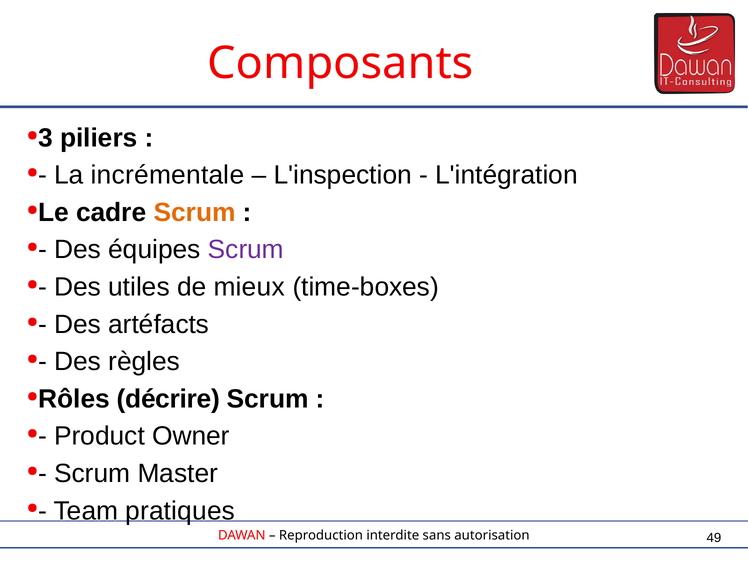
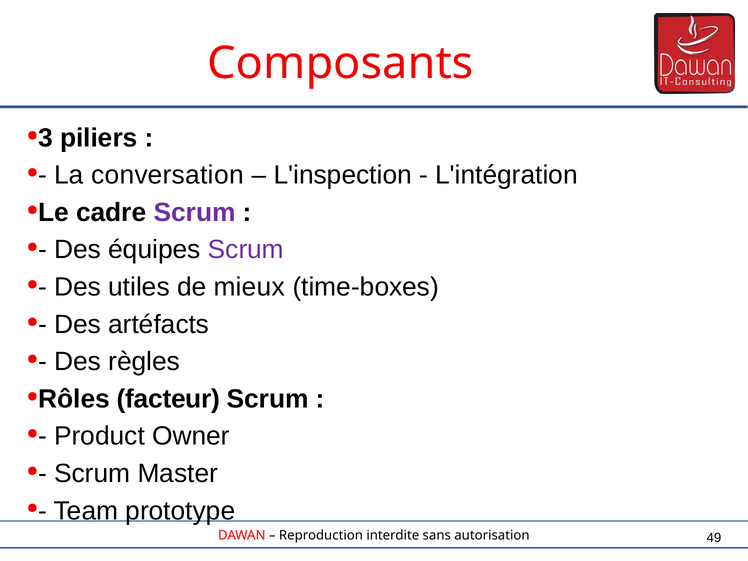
incrémentale: incrémentale -> conversation
Scrum at (195, 212) colour: orange -> purple
décrire: décrire -> facteur
pratiques: pratiques -> prototype
